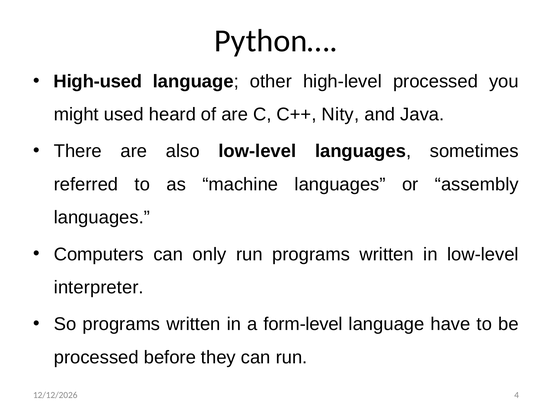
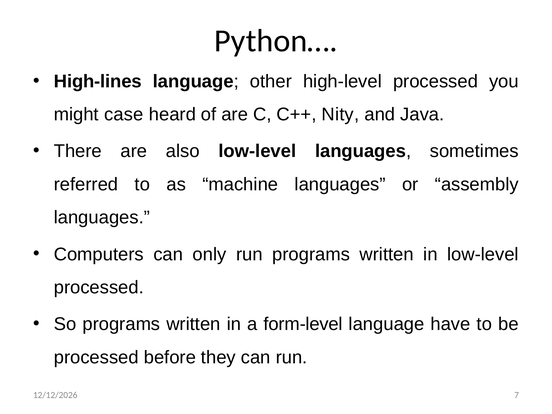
High-used: High-used -> High-lines
used: used -> case
interpreter at (99, 287): interpreter -> processed
4: 4 -> 7
